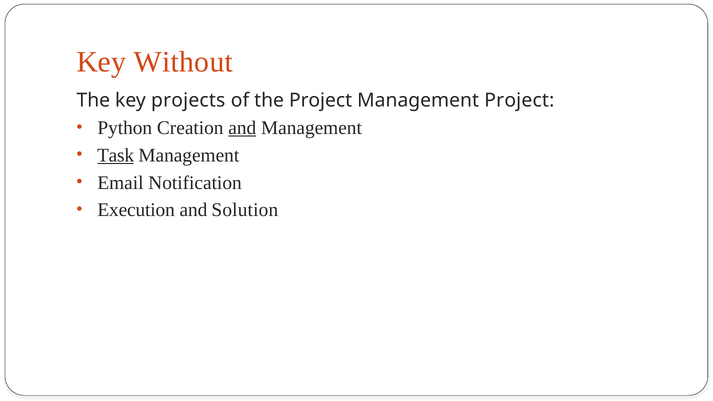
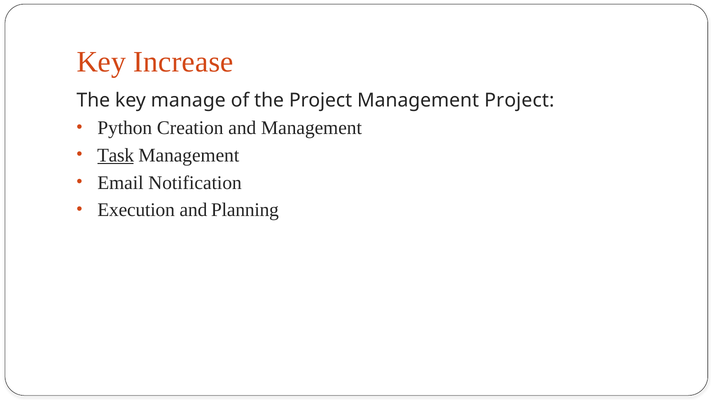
Without: Without -> Increase
projects: projects -> manage
and at (242, 128) underline: present -> none
Solution: Solution -> Planning
